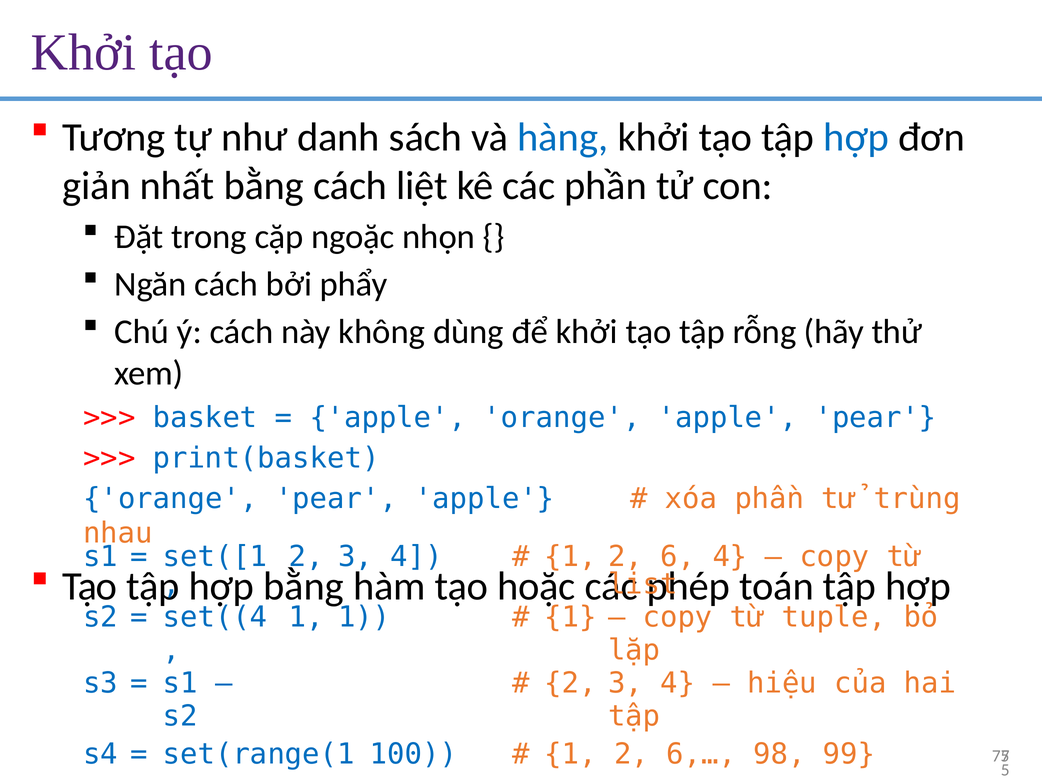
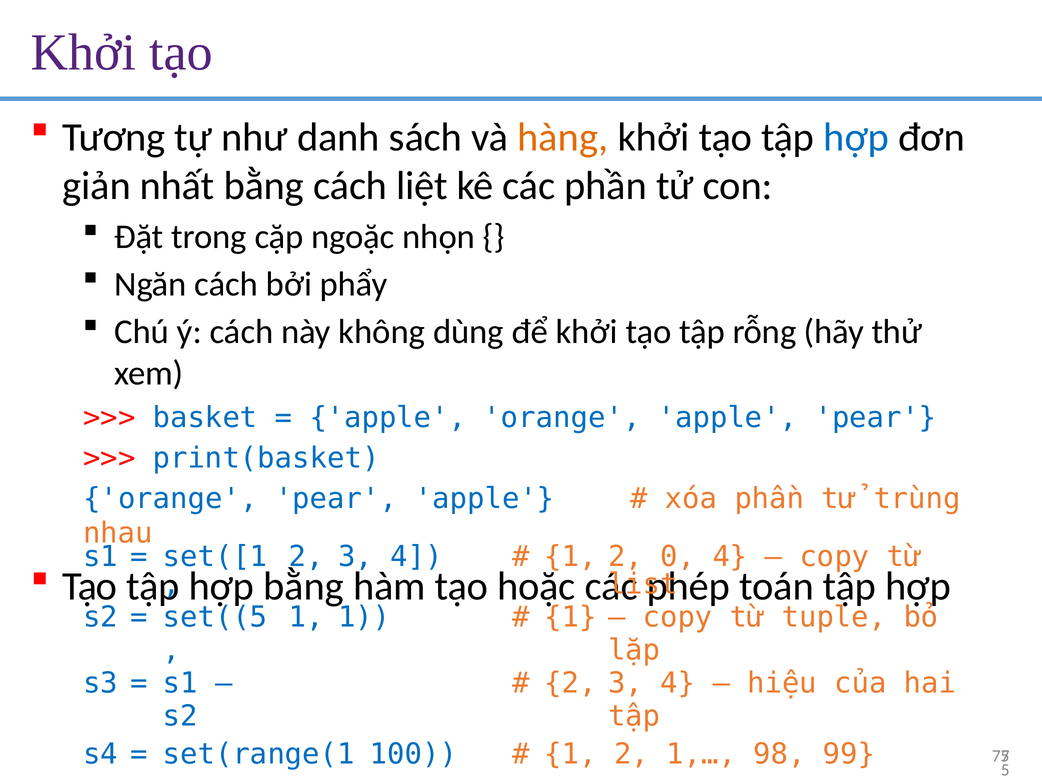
hàng colour: blue -> orange
6: 6 -> 0
set((4: set((4 -> set((5
6,…: 6,… -> 1,…
